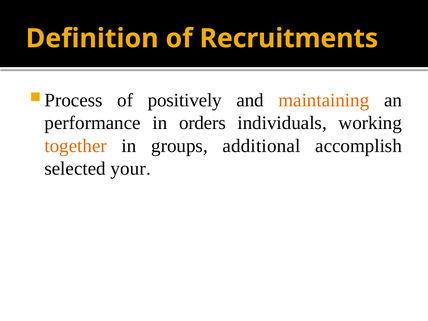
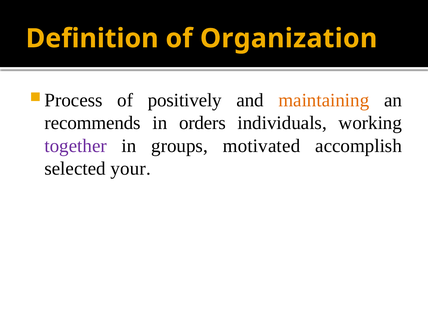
Recruitments: Recruitments -> Organization
performance: performance -> recommends
together colour: orange -> purple
additional: additional -> motivated
